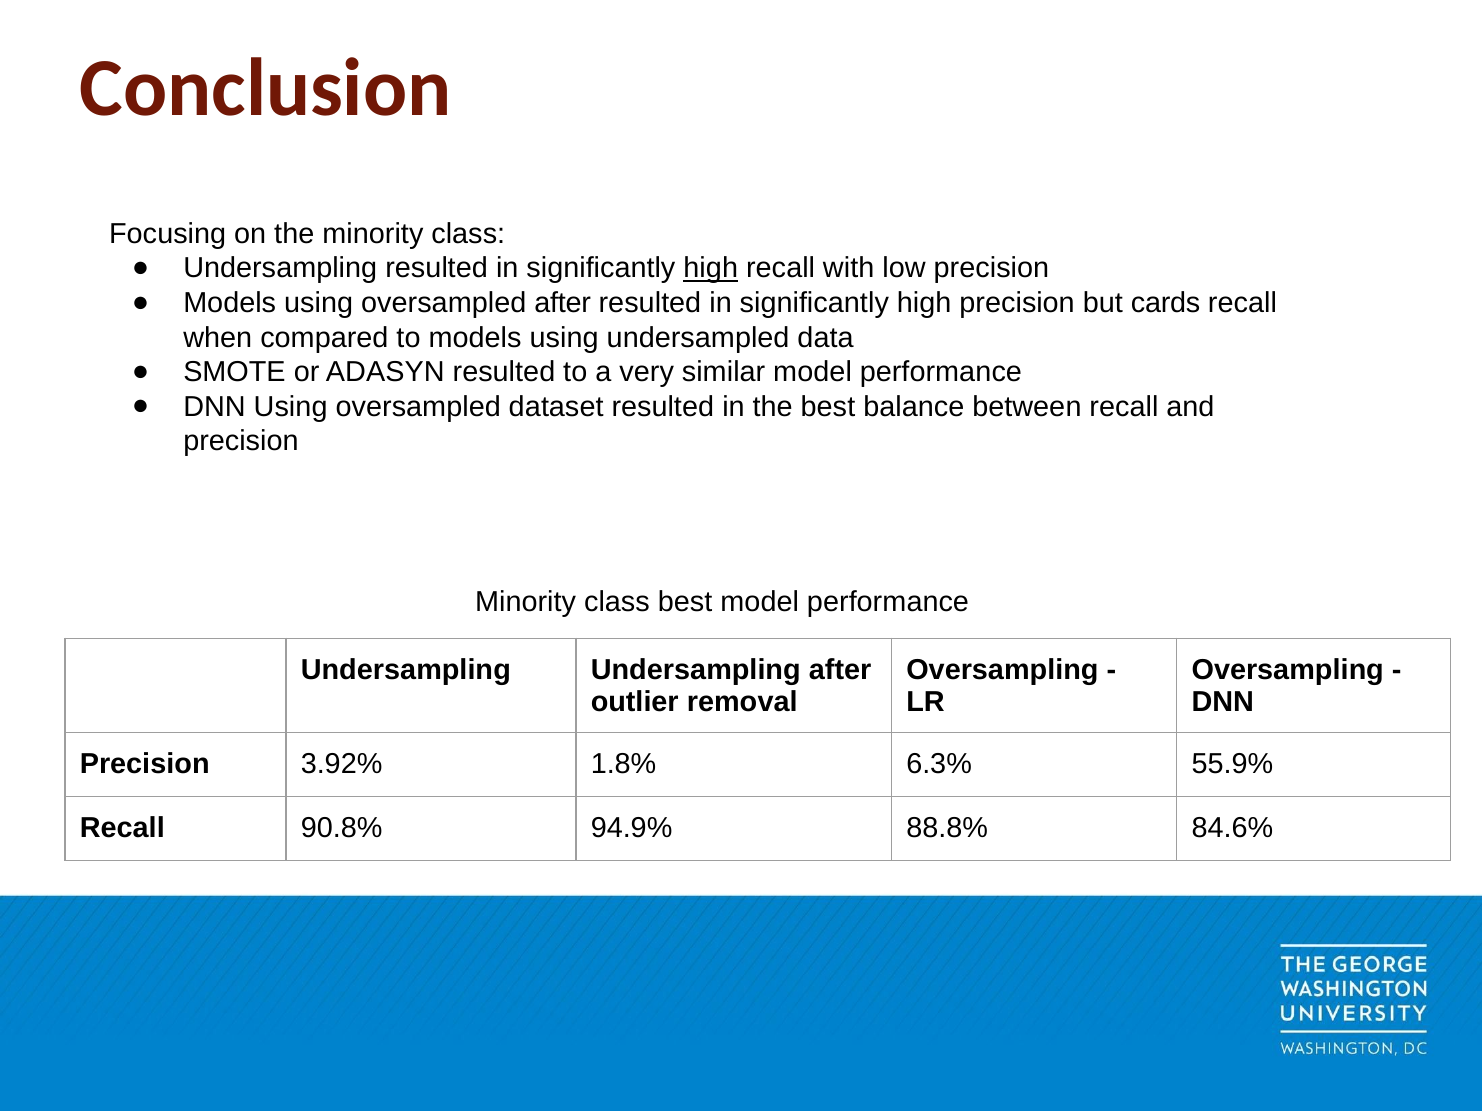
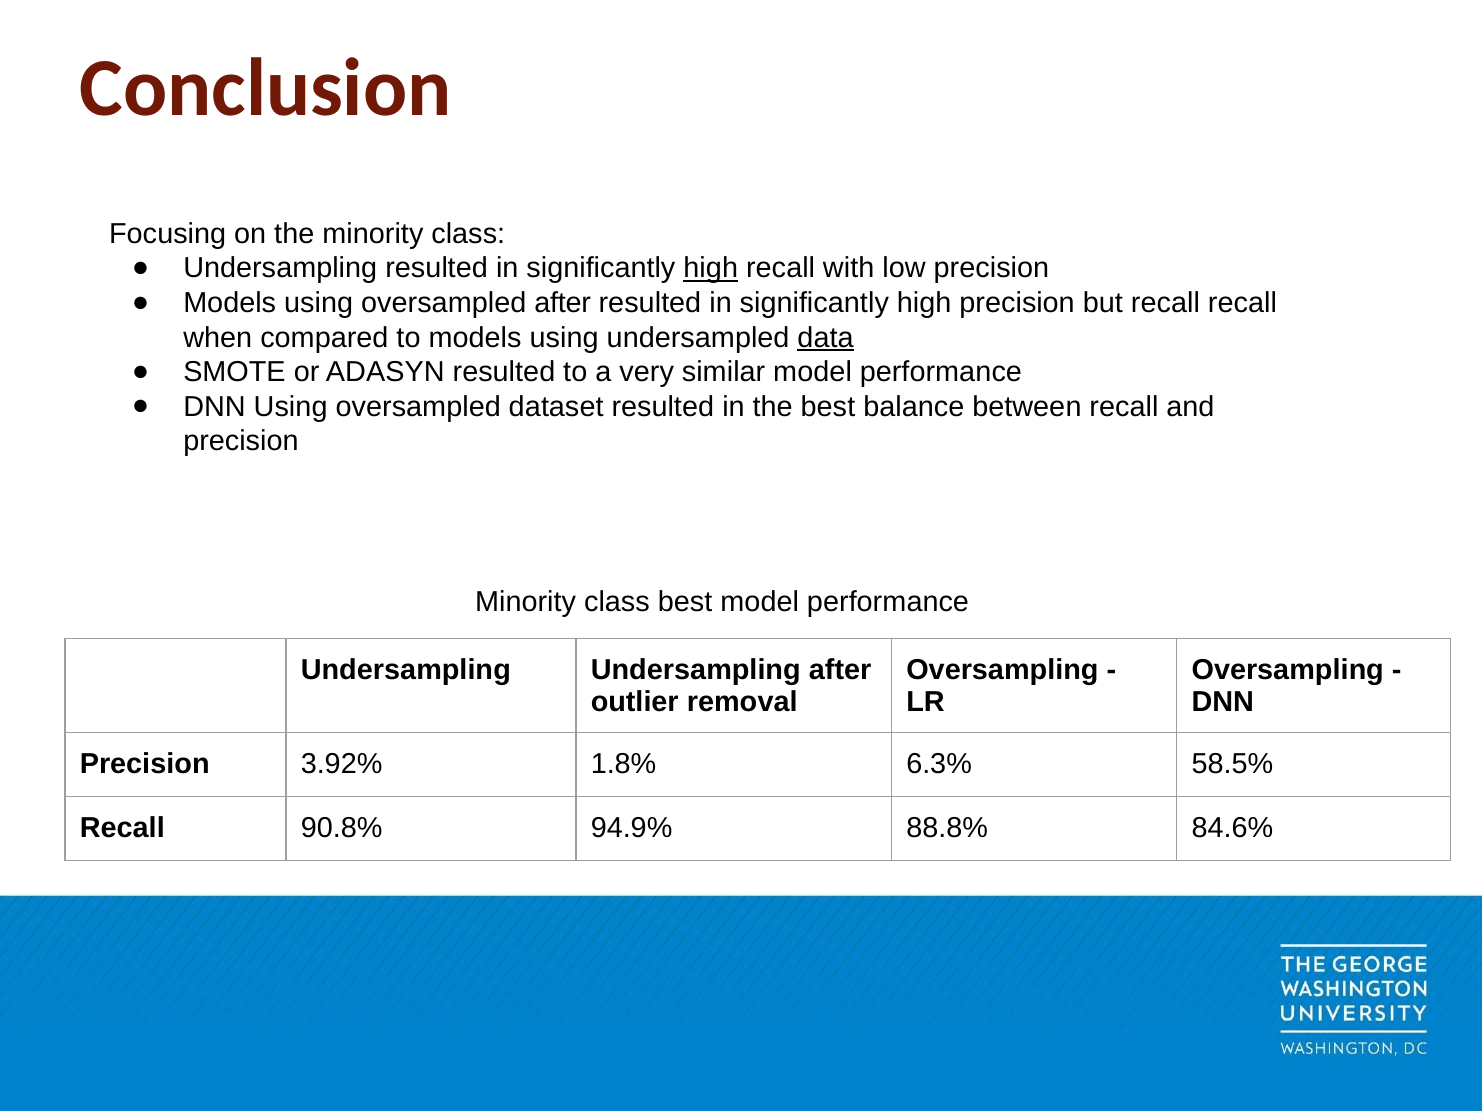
but cards: cards -> recall
data underline: none -> present
55.9%: 55.9% -> 58.5%
